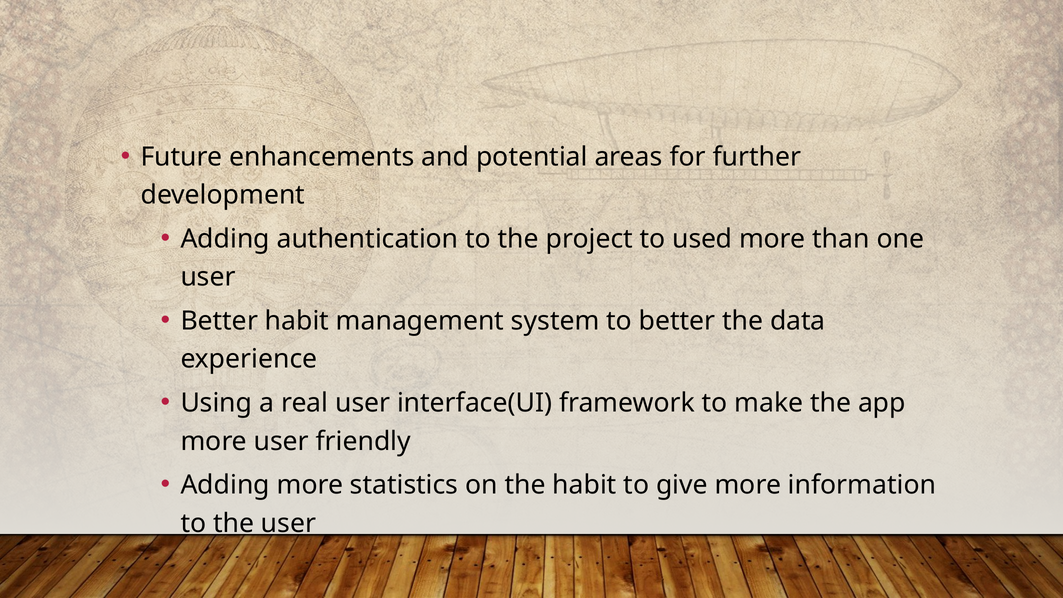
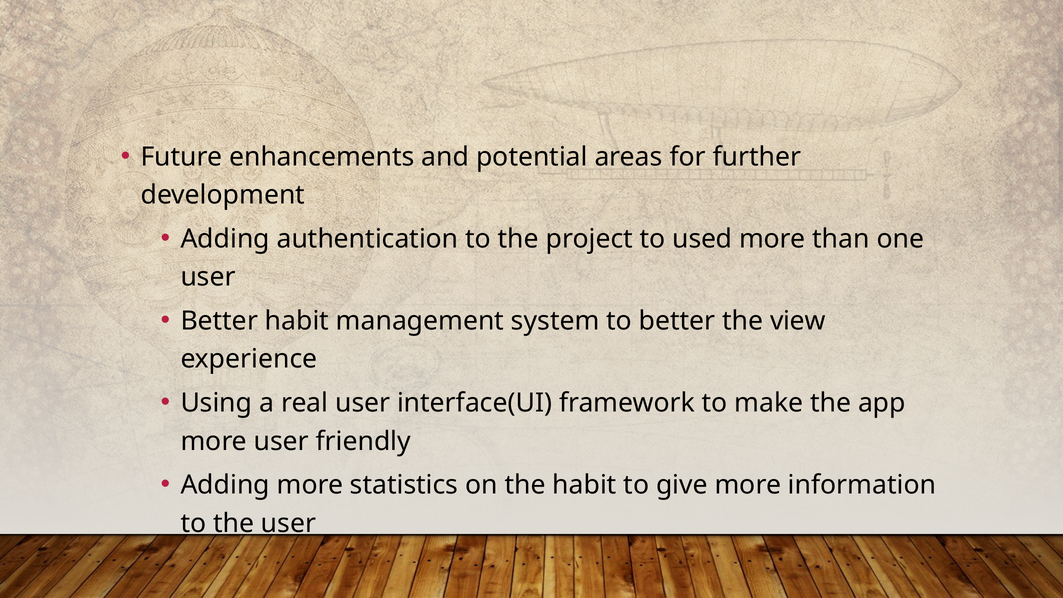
data: data -> view
